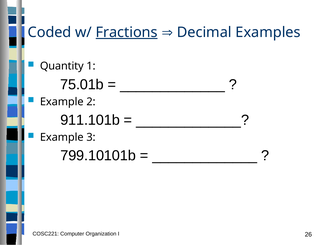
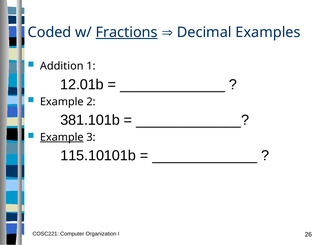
Quantity: Quantity -> Addition
75.01b: 75.01b -> 12.01b
911.101b: 911.101b -> 381.101b
Example at (62, 137) underline: none -> present
799.10101b: 799.10101b -> 115.10101b
